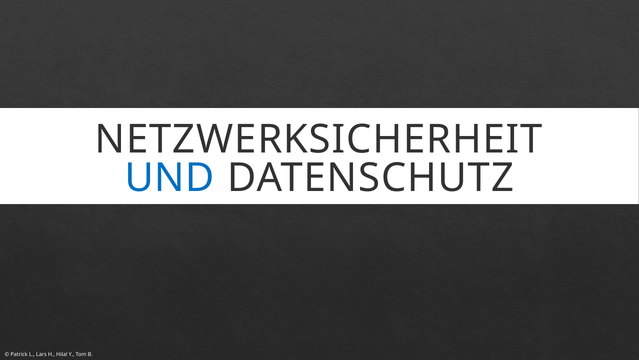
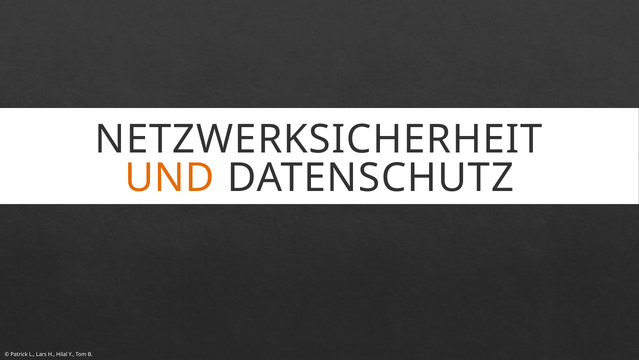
UND colour: blue -> orange
